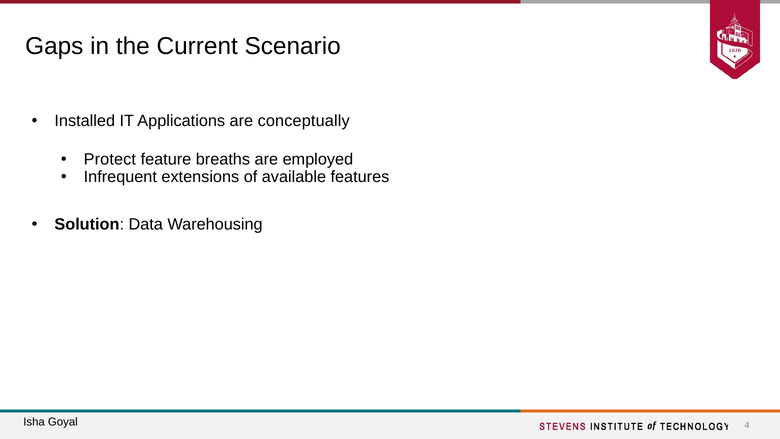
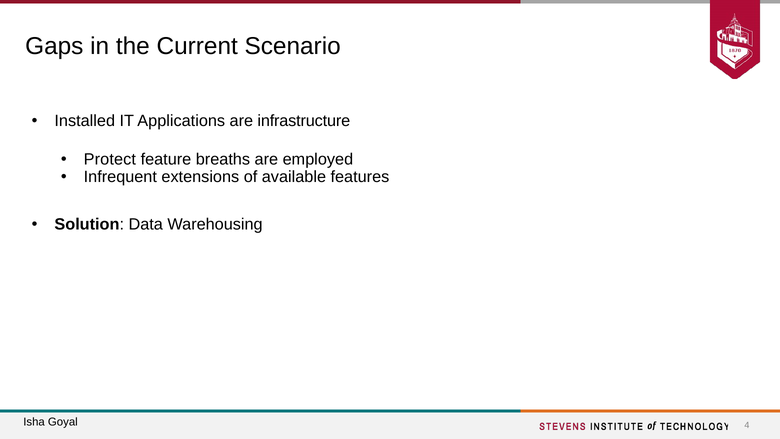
conceptually: conceptually -> infrastructure
